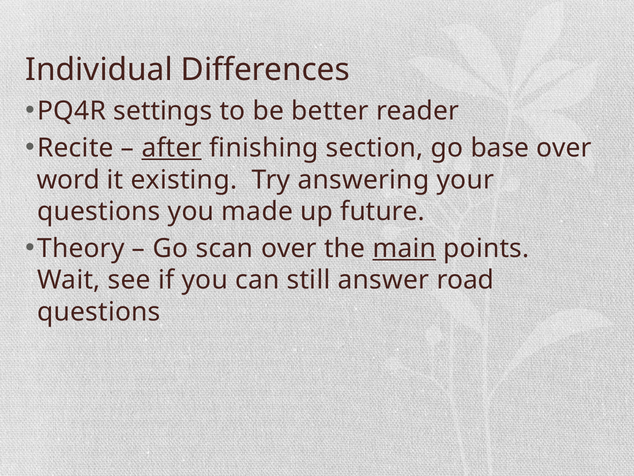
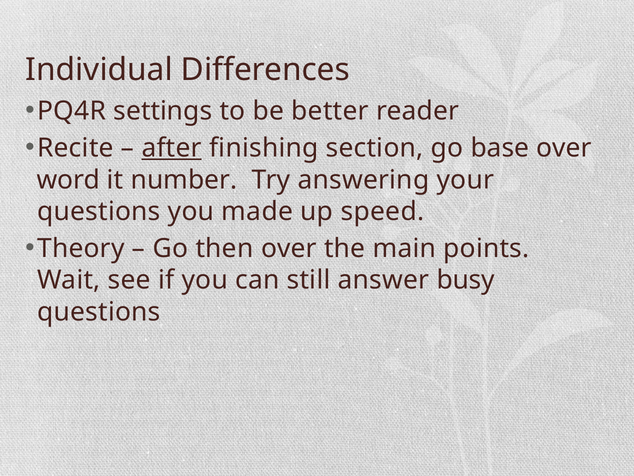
existing: existing -> number
future: future -> speed
scan: scan -> then
main underline: present -> none
road: road -> busy
